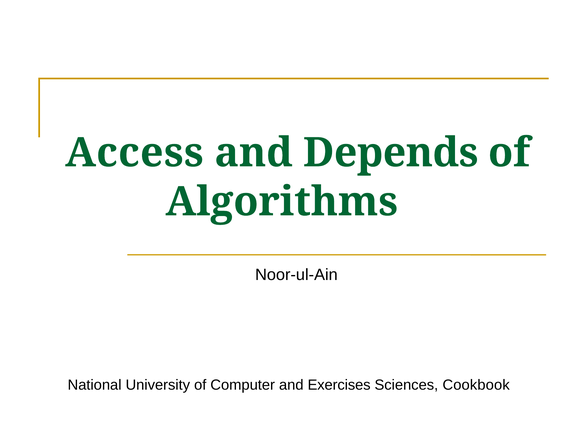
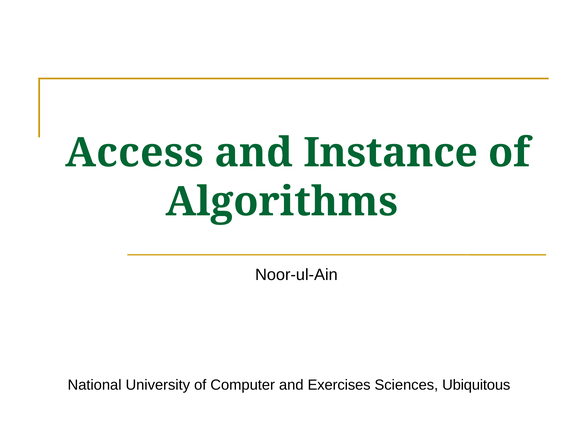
Depends: Depends -> Instance
Cookbook: Cookbook -> Ubiquitous
